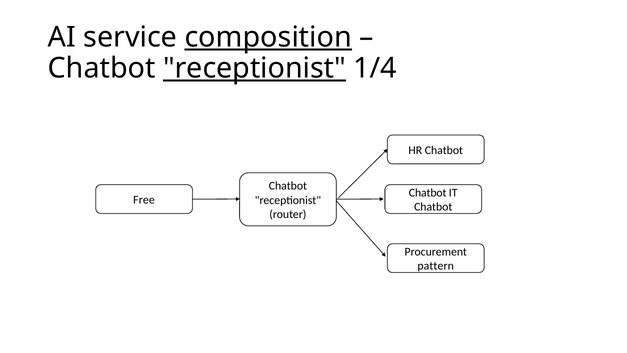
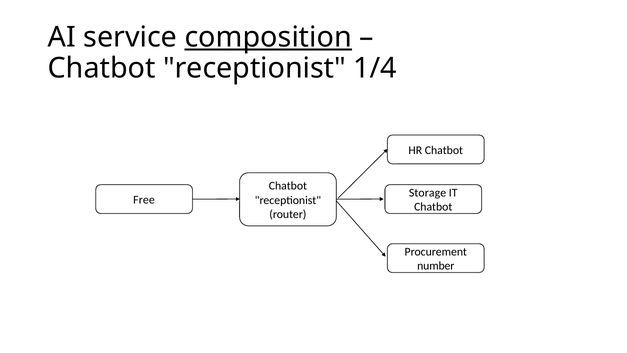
receptionist at (254, 68) underline: present -> none
Chatbot at (428, 193): Chatbot -> Storage
pattern: pattern -> number
